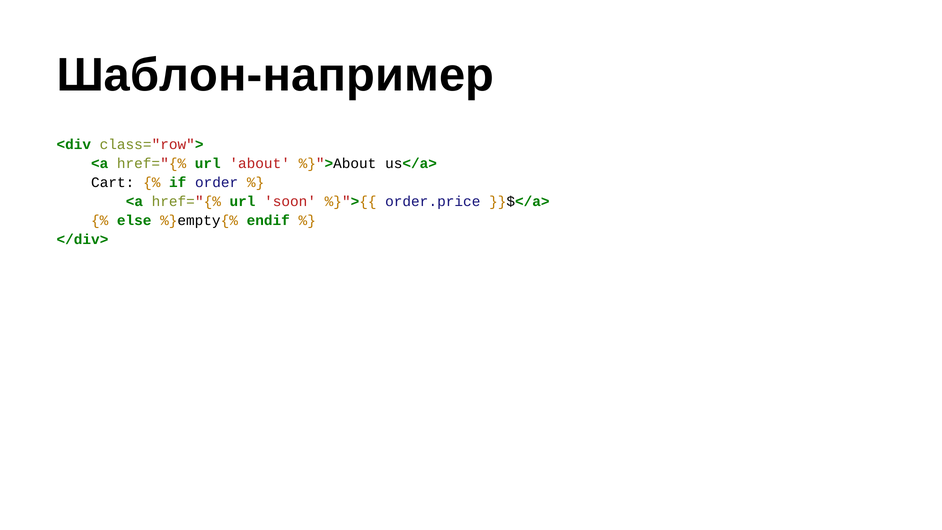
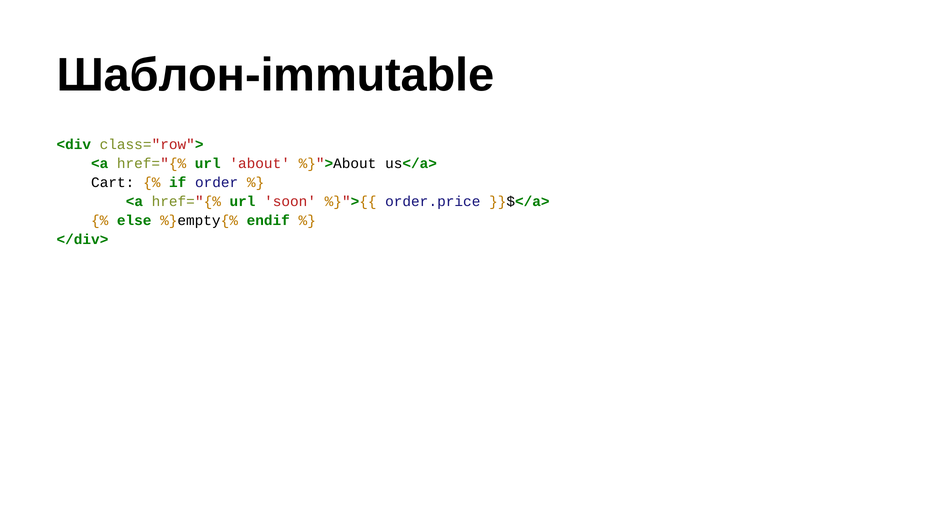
Шаблон-например: Шаблон-например -> Шаблон-immutable
